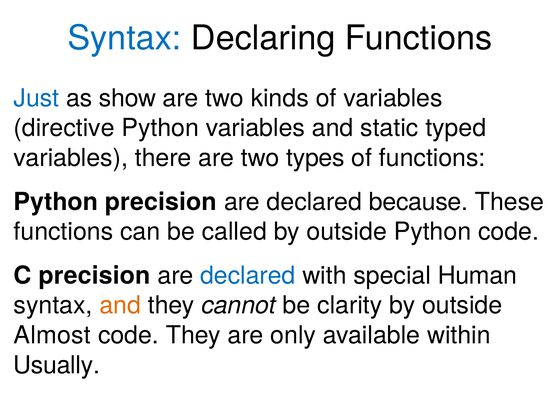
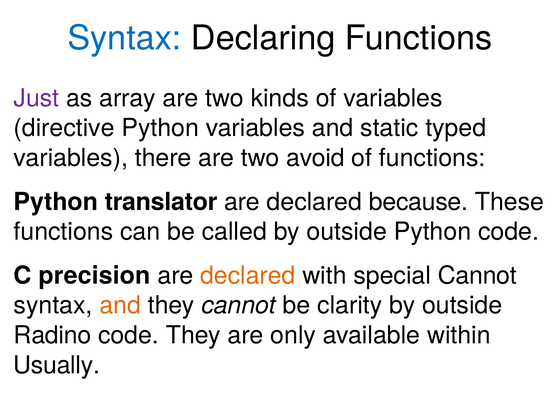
Just colour: blue -> purple
show: show -> array
types: types -> avoid
Python precision: precision -> translator
declared at (248, 276) colour: blue -> orange
special Human: Human -> Cannot
Almost: Almost -> Radino
